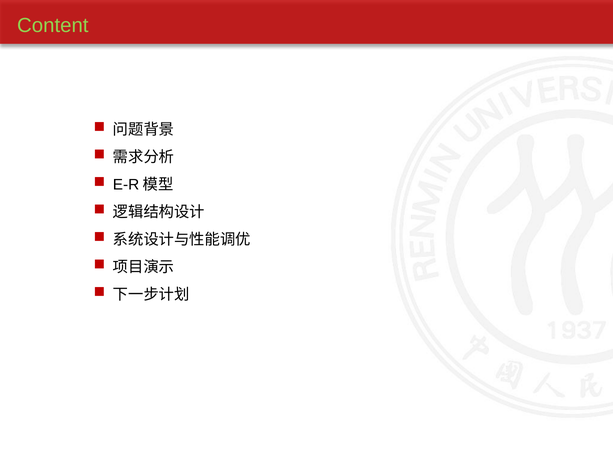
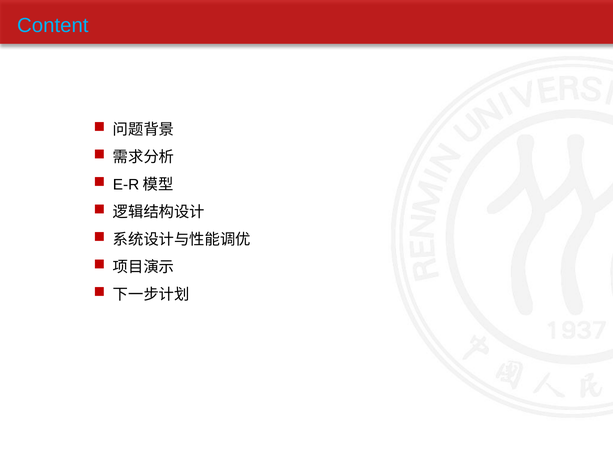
Content colour: light green -> light blue
